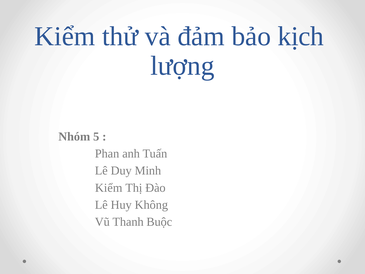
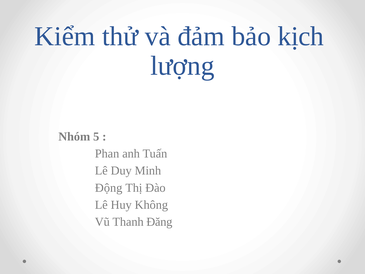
Kiểm at (109, 188): Kiểm -> Động
Buộc: Buộc -> Đăng
